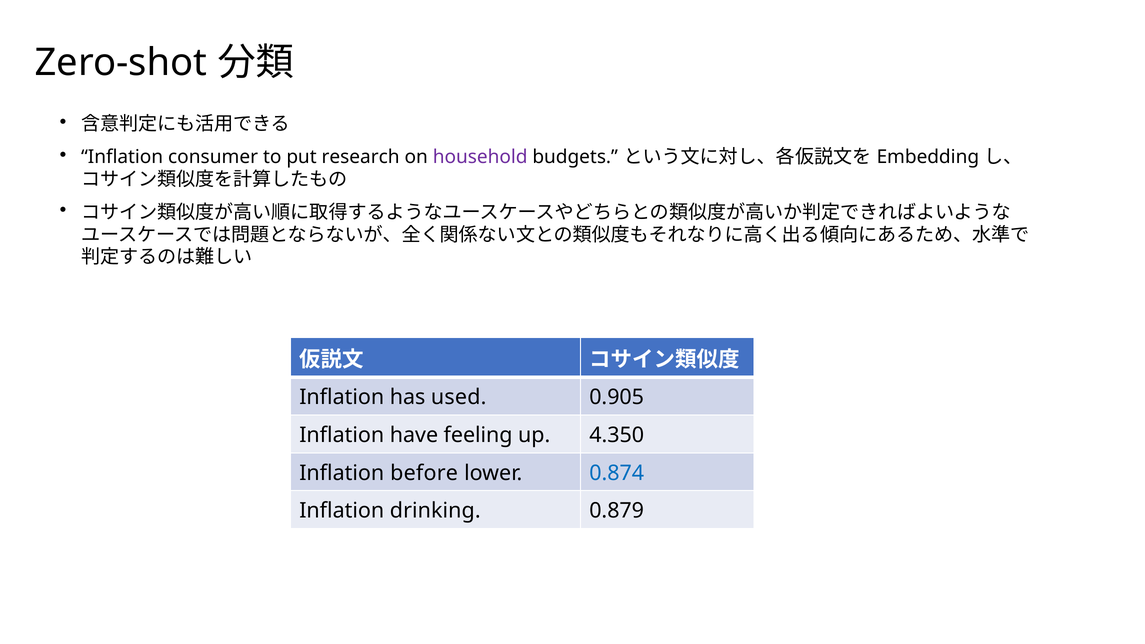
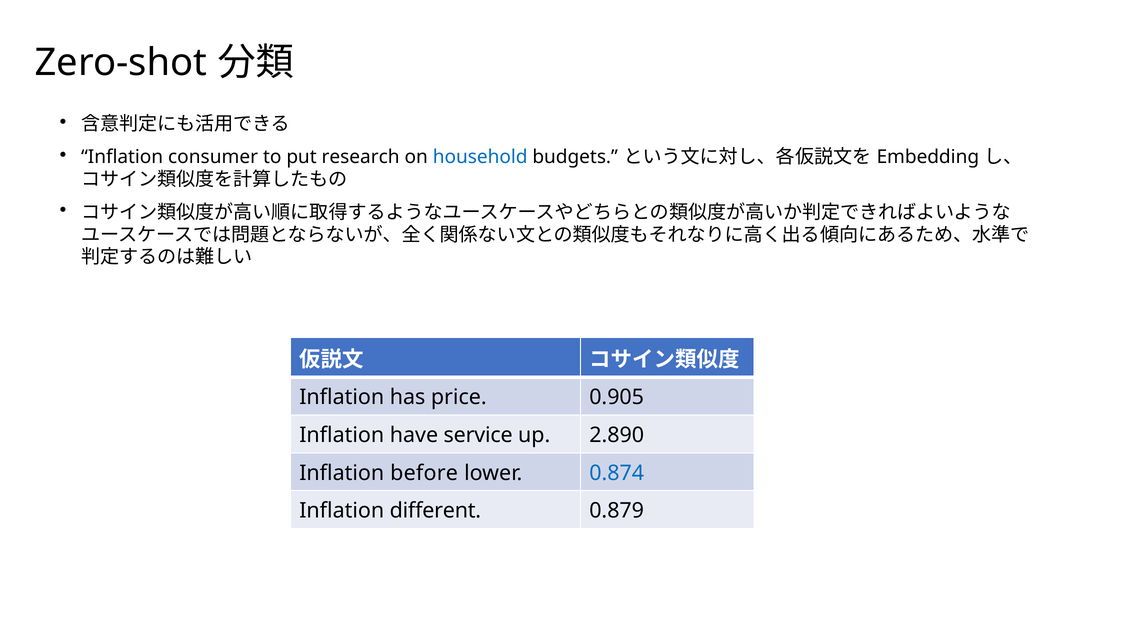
household colour: purple -> blue
used: used -> price
feeling: feeling -> service
4.350: 4.350 -> 2.890
drinking: drinking -> different
